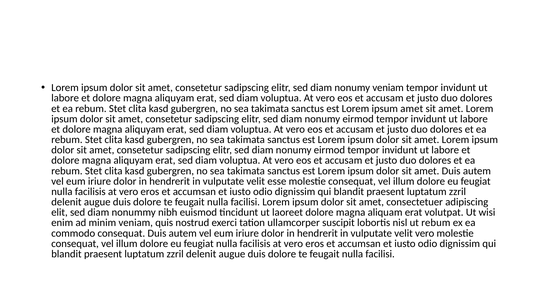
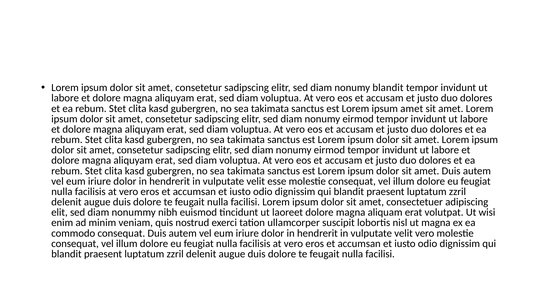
nonumy veniam: veniam -> blandit
ut rebum: rebum -> magna
